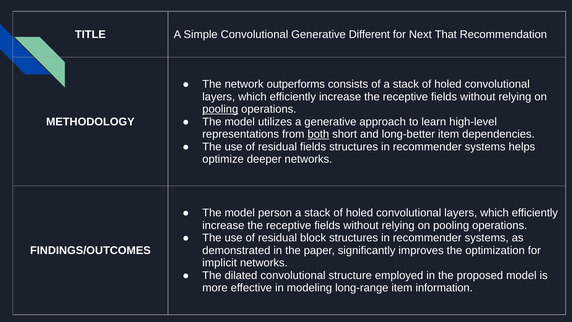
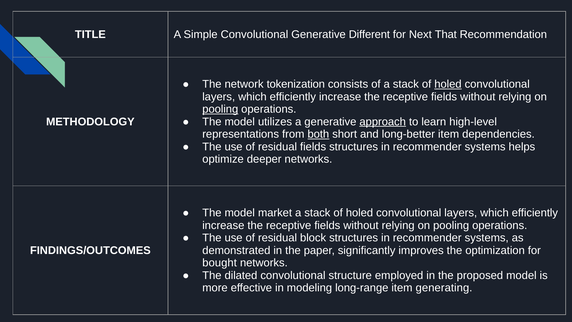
outperforms: outperforms -> tokenization
holed at (448, 84) underline: none -> present
approach underline: none -> present
person: person -> market
implicit: implicit -> bought
information: information -> generating
